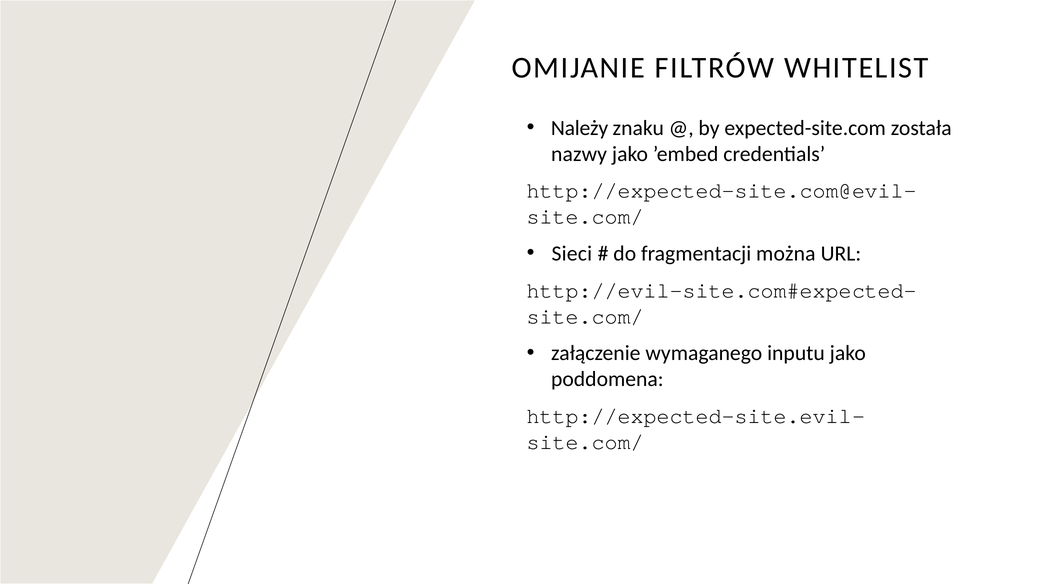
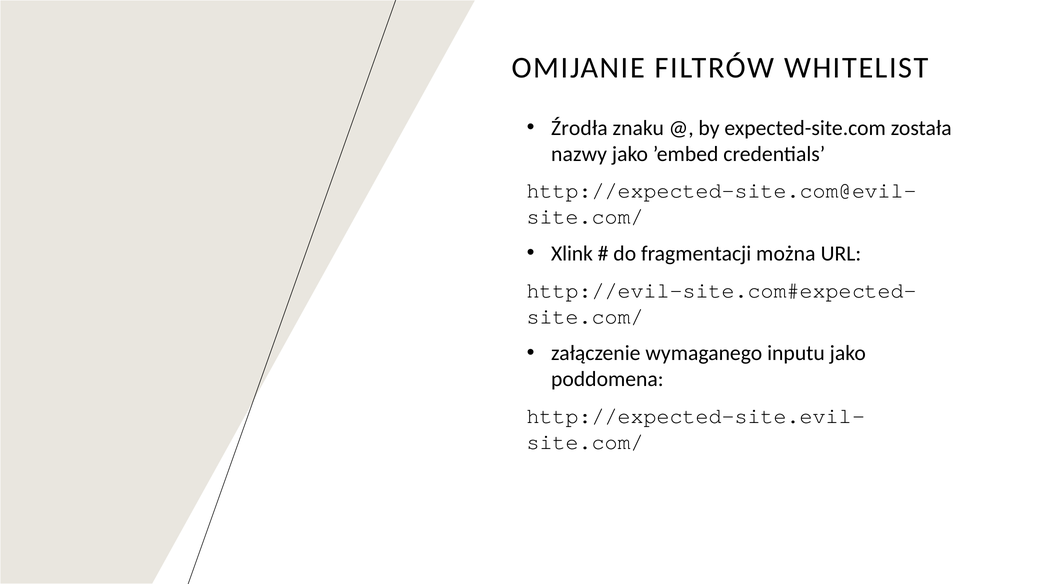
Należy: Należy -> Źrodła
Sieci: Sieci -> Xlink
